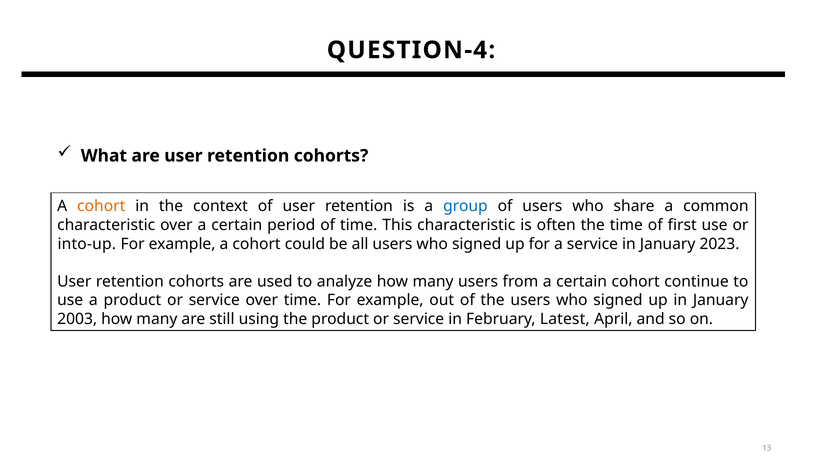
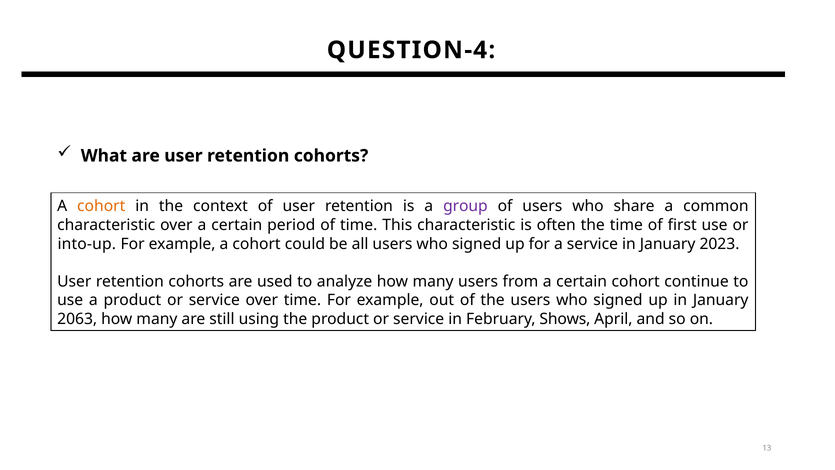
group colour: blue -> purple
2003: 2003 -> 2063
Latest: Latest -> Shows
